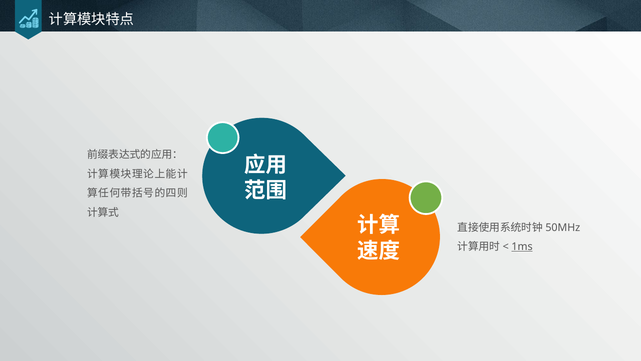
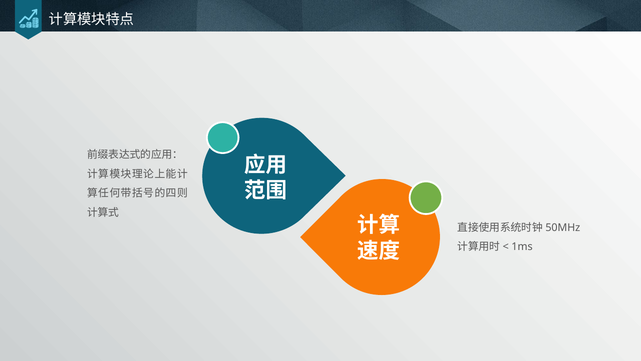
1ms underline: present -> none
